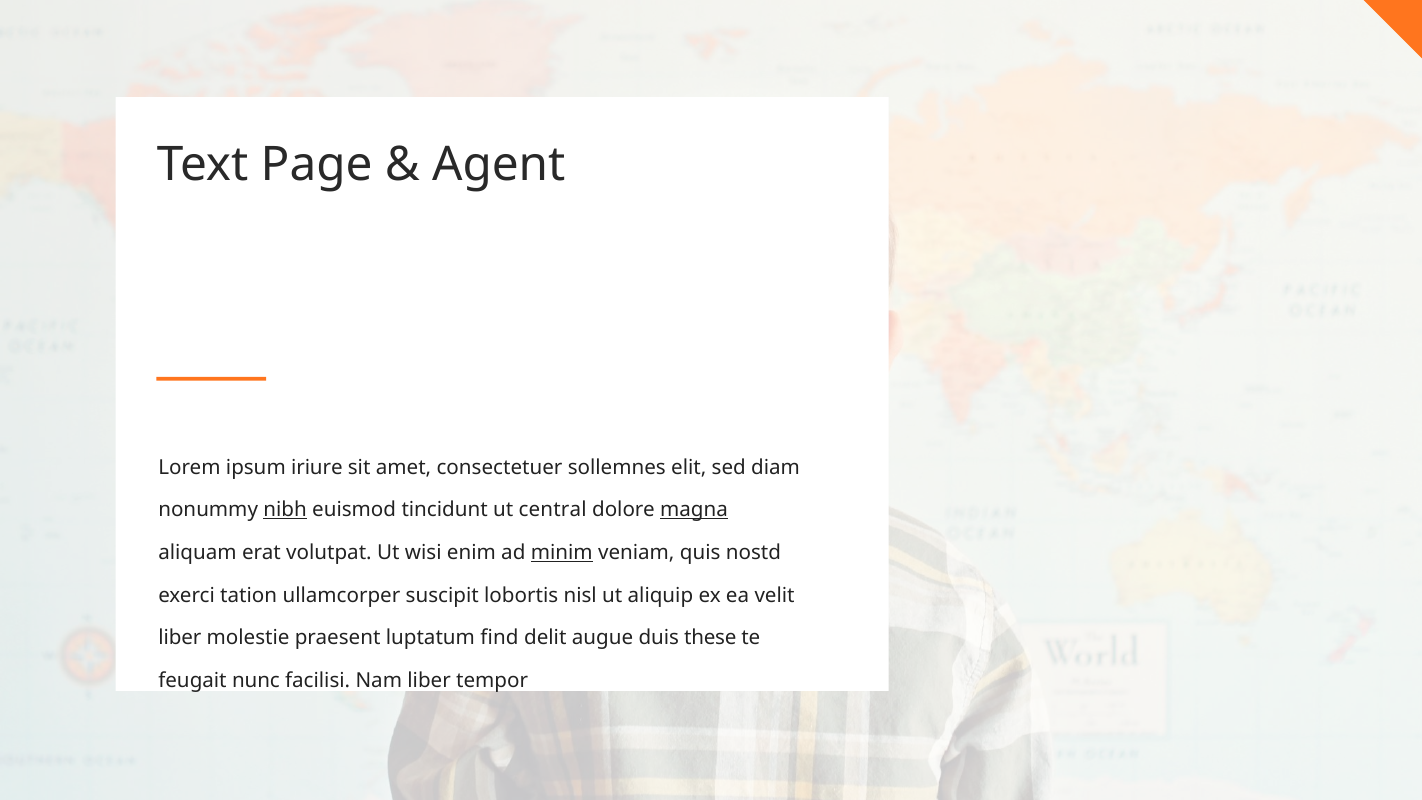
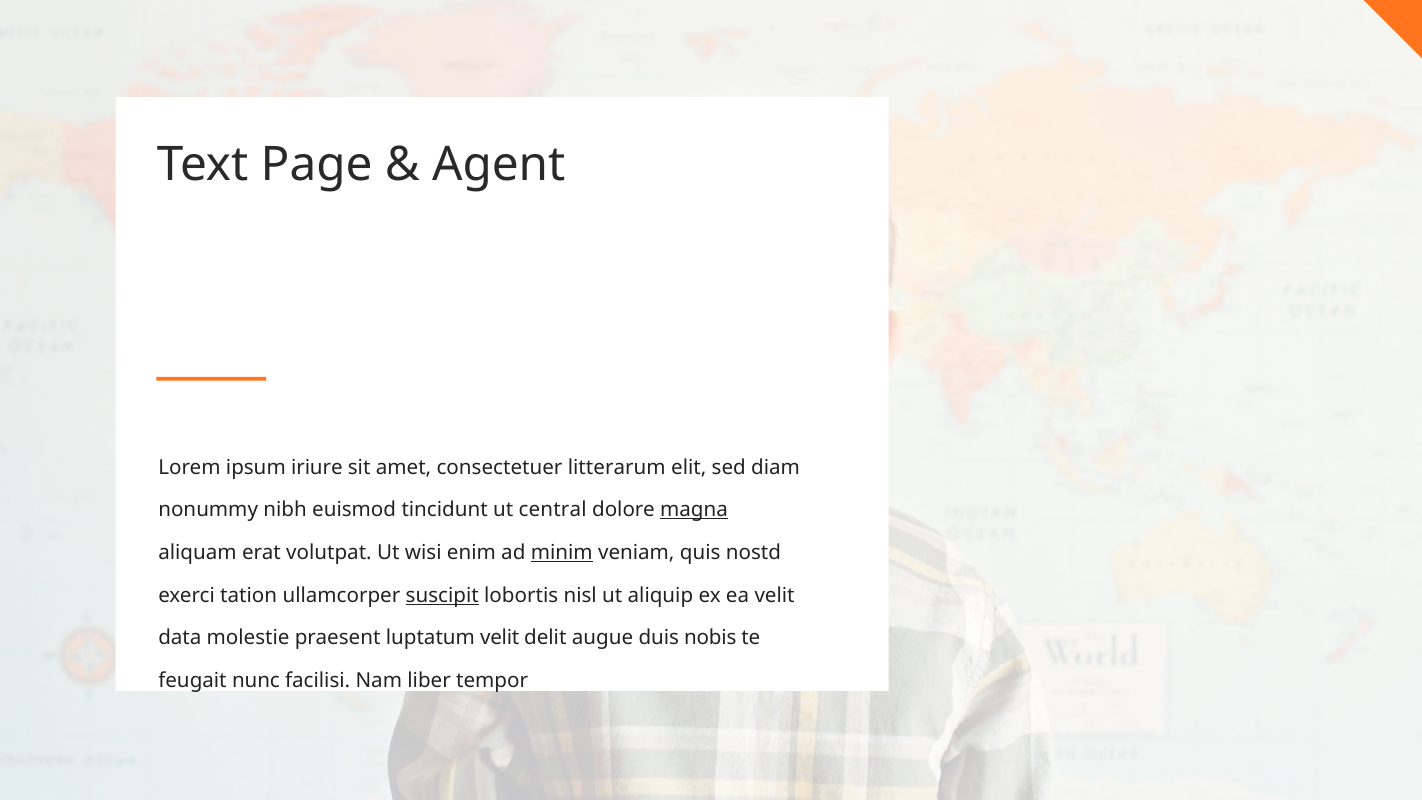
sollemnes: sollemnes -> litterarum
nibh underline: present -> none
suscipit underline: none -> present
liber at (180, 638): liber -> data
luptatum find: find -> velit
these: these -> nobis
